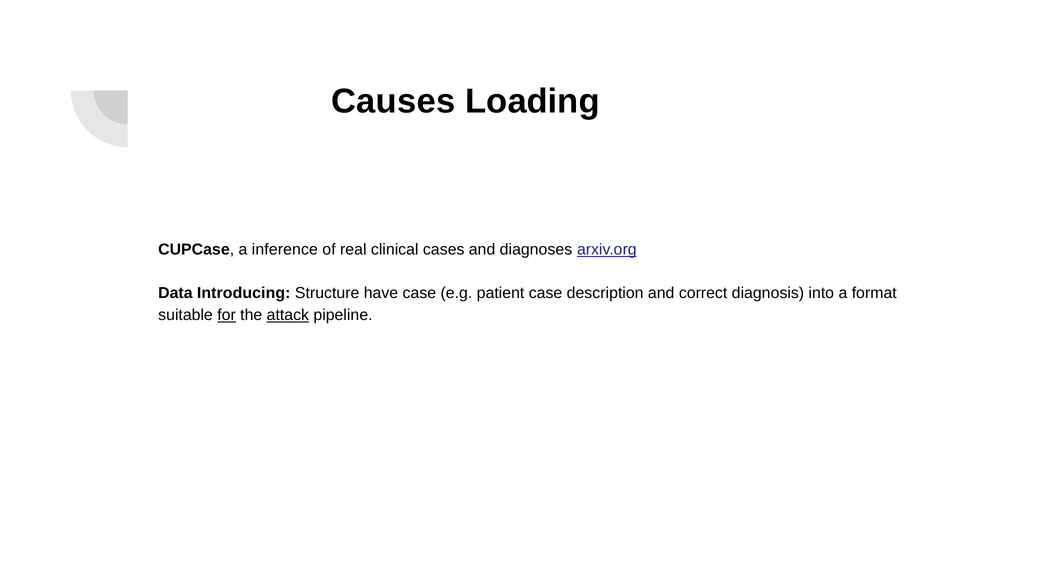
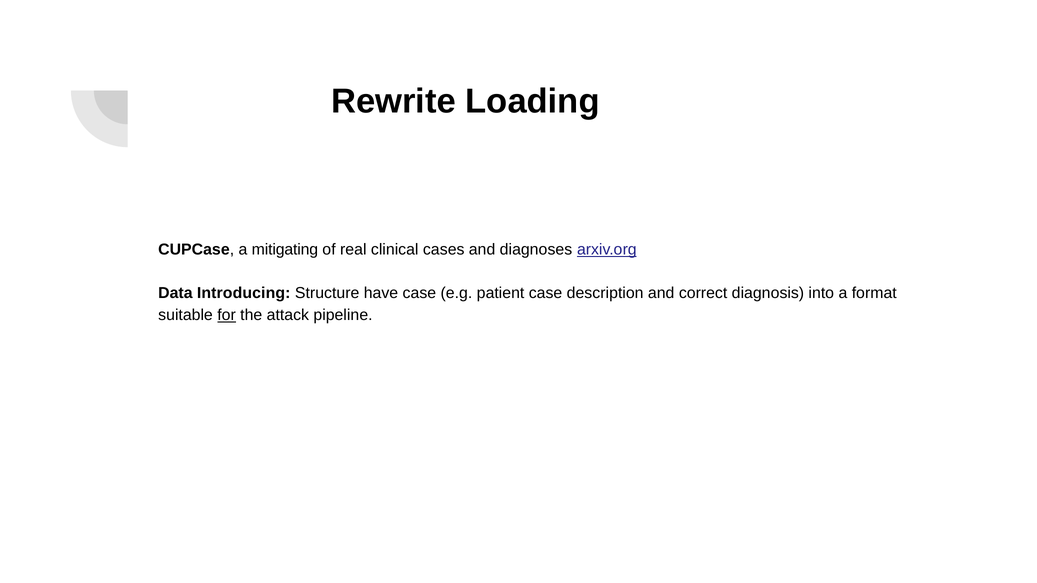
Causes: Causes -> Rewrite
inference: inference -> mitigating
attack underline: present -> none
